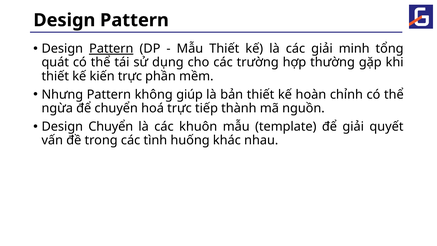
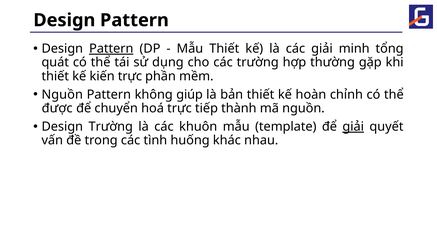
Nhưng at (62, 94): Nhưng -> Nguồn
ngừa: ngừa -> được
Design Chuyển: Chuyển -> Trường
giải at (353, 127) underline: none -> present
